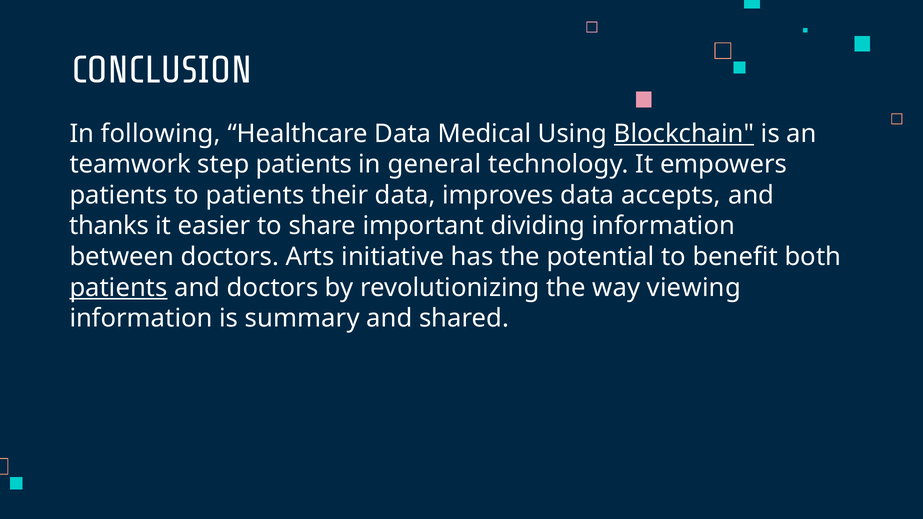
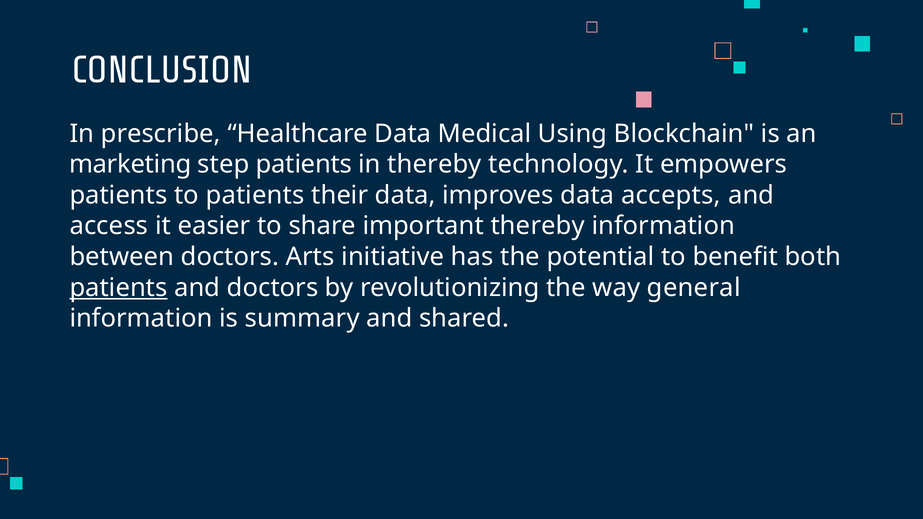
following: following -> prescribe
Blockchain underline: present -> none
teamwork: teamwork -> marketing
in general: general -> thereby
thanks: thanks -> access
important dividing: dividing -> thereby
viewing: viewing -> general
